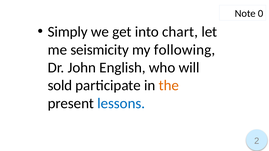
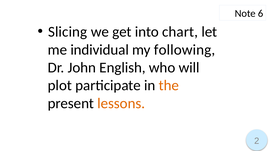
0: 0 -> 6
Simply: Simply -> Slicing
seismicity: seismicity -> individual
sold: sold -> plot
lessons colour: blue -> orange
